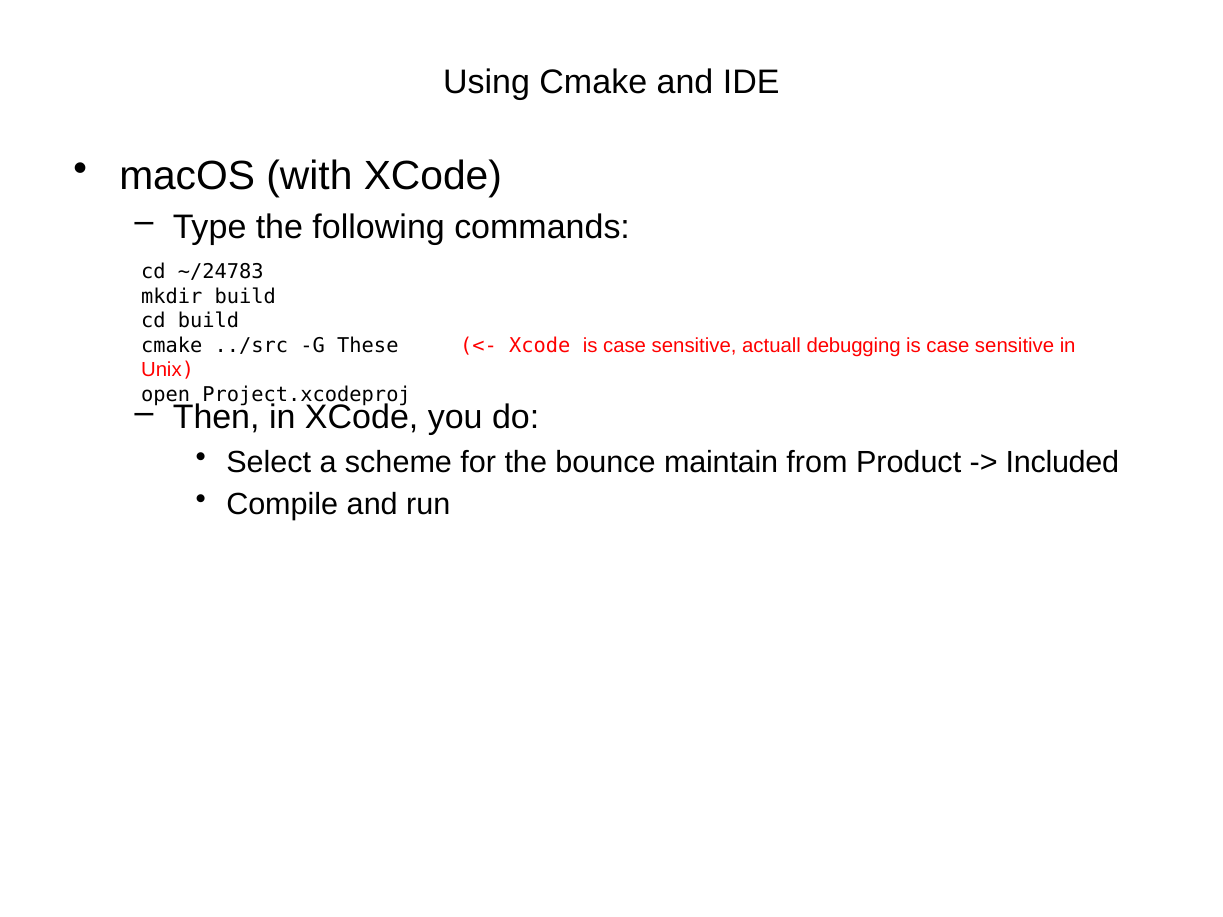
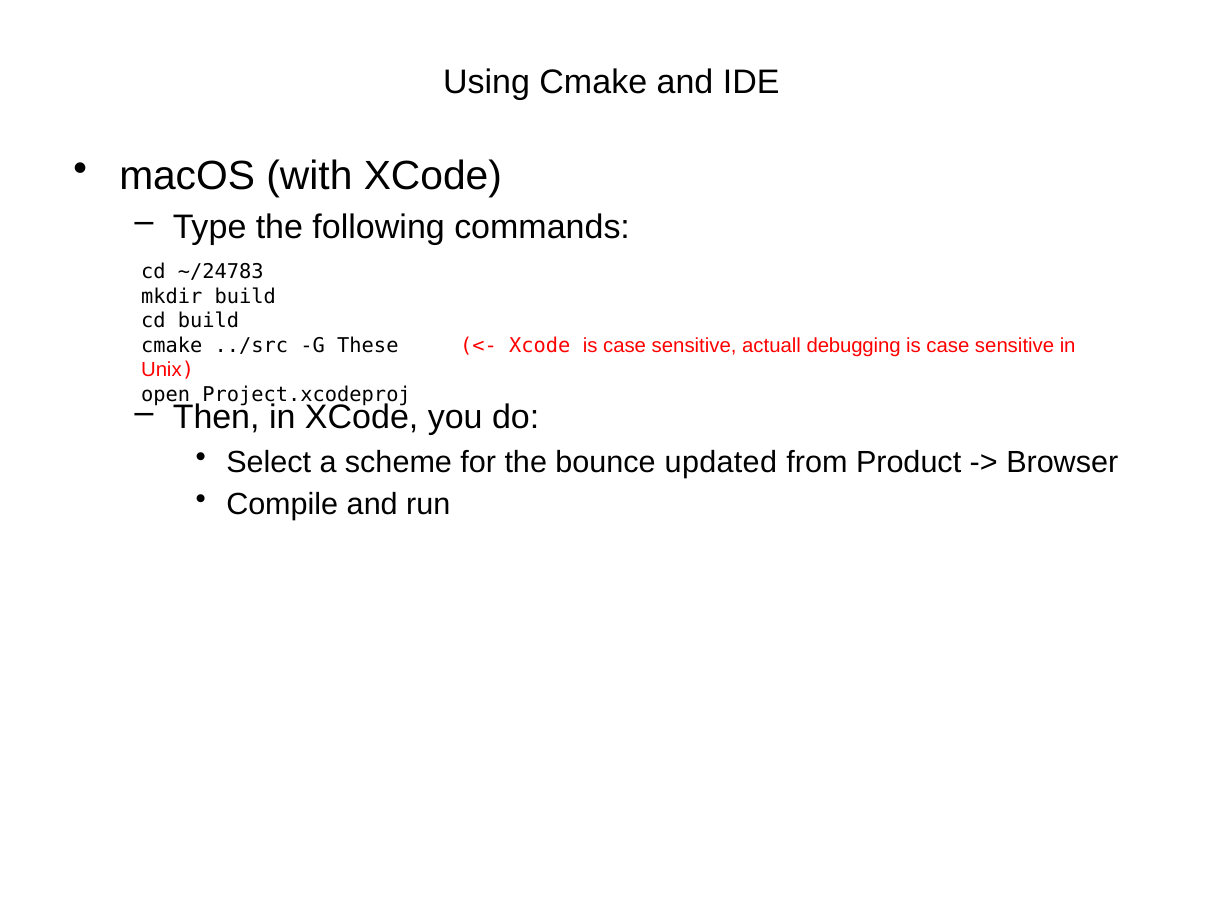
maintain: maintain -> updated
Included: Included -> Browser
